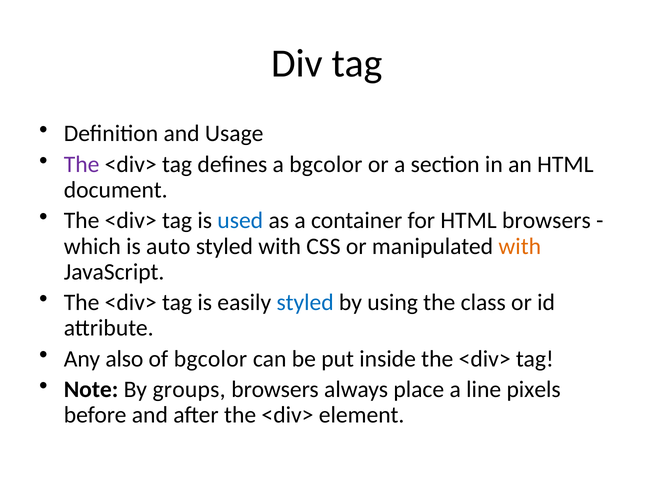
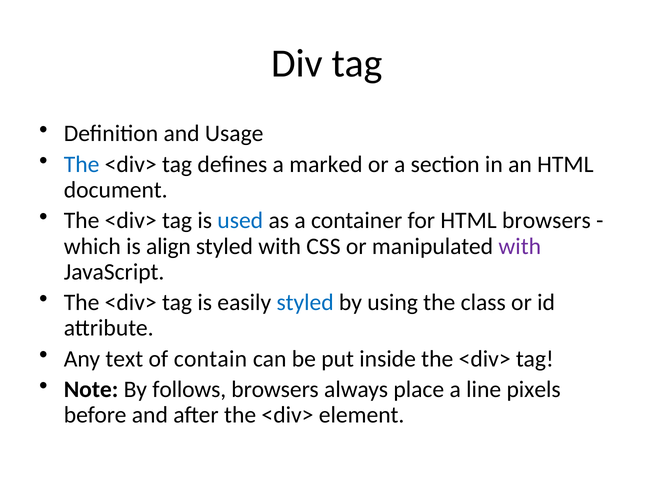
The at (82, 164) colour: purple -> blue
a bgcolor: bgcolor -> marked
auto: auto -> align
with at (520, 246) colour: orange -> purple
also: also -> text
of bgcolor: bgcolor -> contain
groups: groups -> follows
